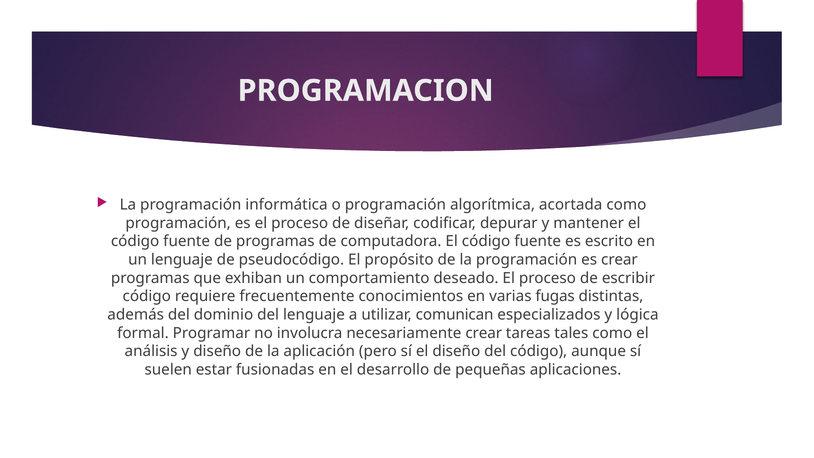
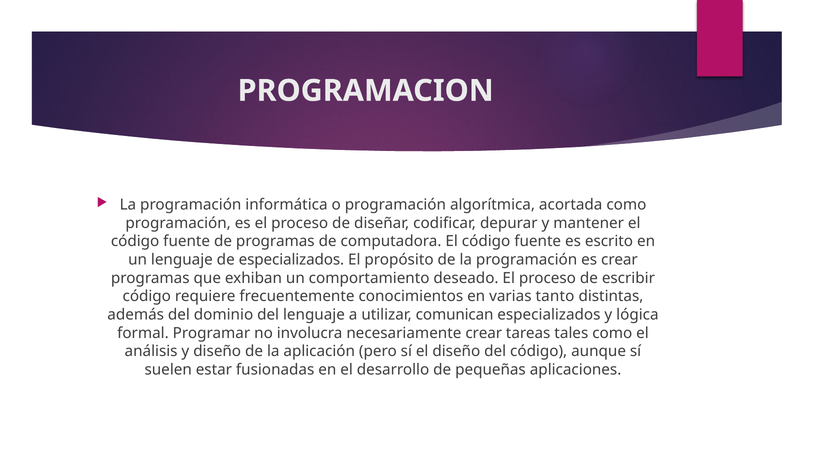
de pseudocódigo: pseudocódigo -> especializados
fugas: fugas -> tanto
